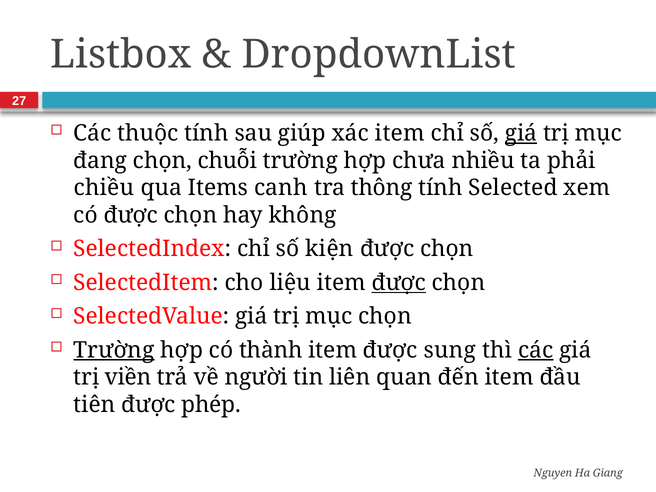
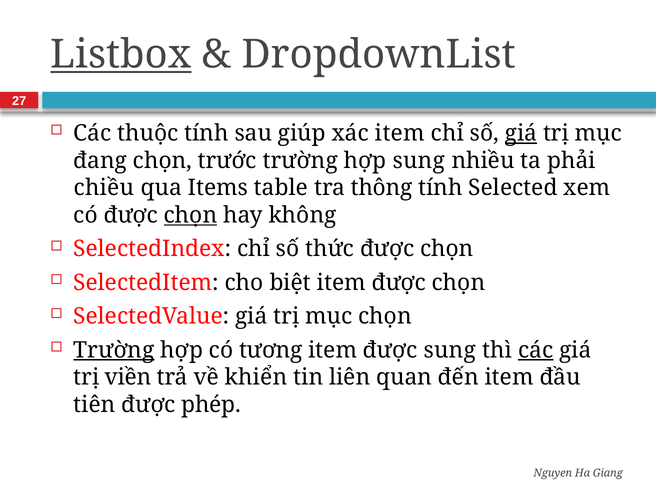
Listbox underline: none -> present
chuỗi: chuỗi -> trước
hợp chưa: chưa -> sung
canh: canh -> table
chọn at (191, 215) underline: none -> present
kiện: kiện -> thức
liệu: liệu -> biệt
được at (399, 283) underline: present -> none
thành: thành -> tương
người: người -> khiển
